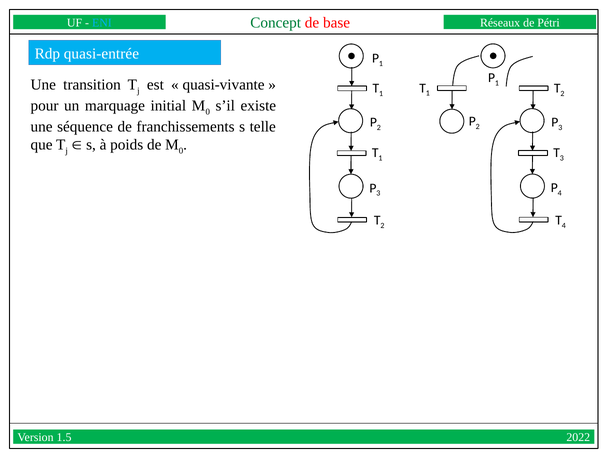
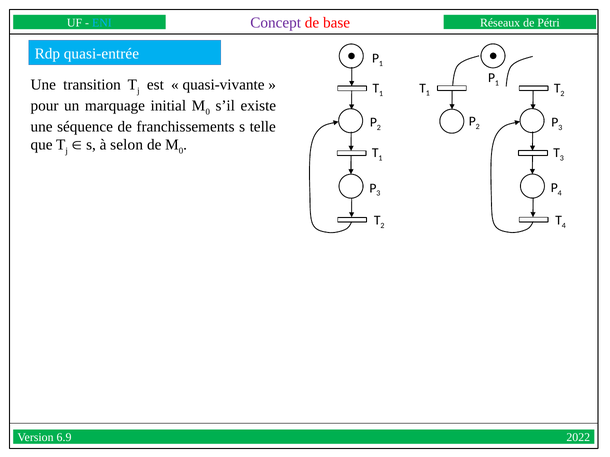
Concept colour: green -> purple
poids: poids -> selon
1.5: 1.5 -> 6.9
